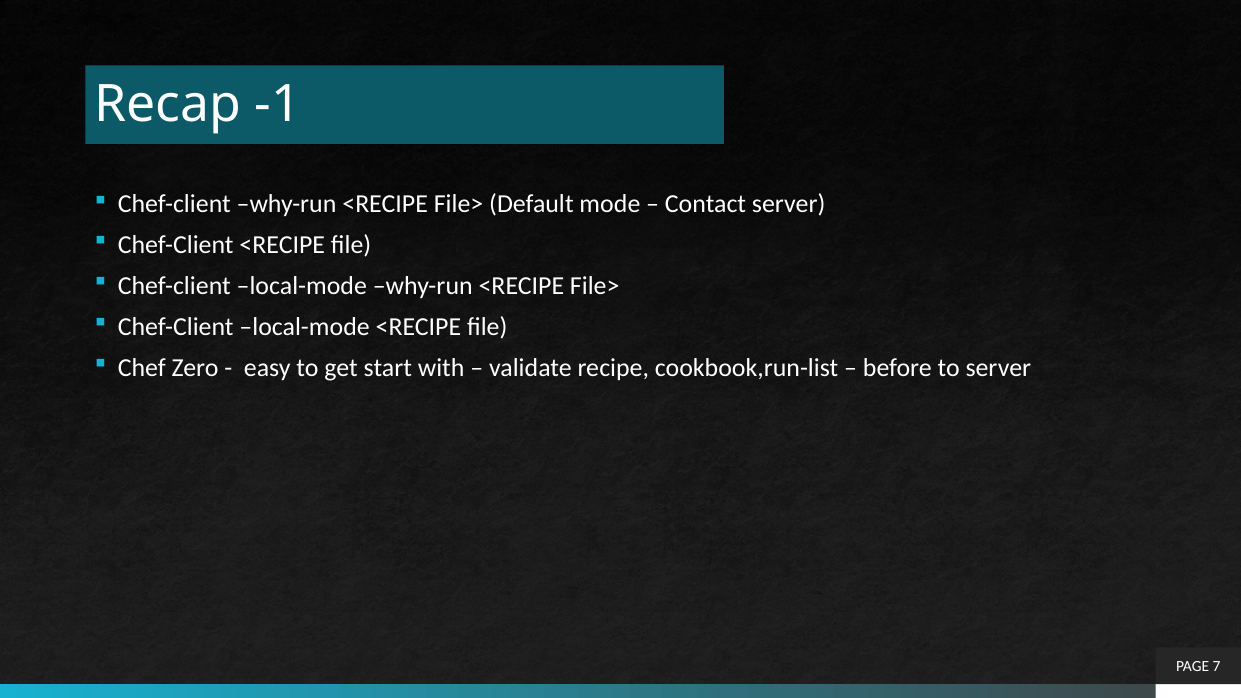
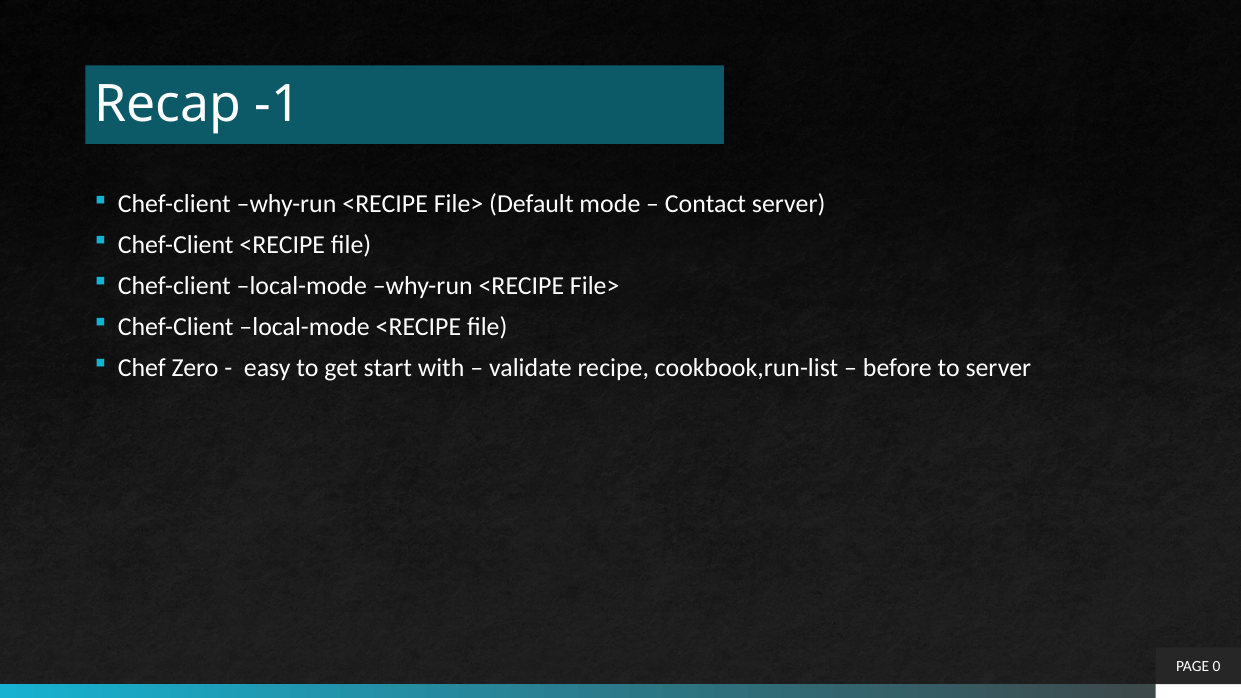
7: 7 -> 0
